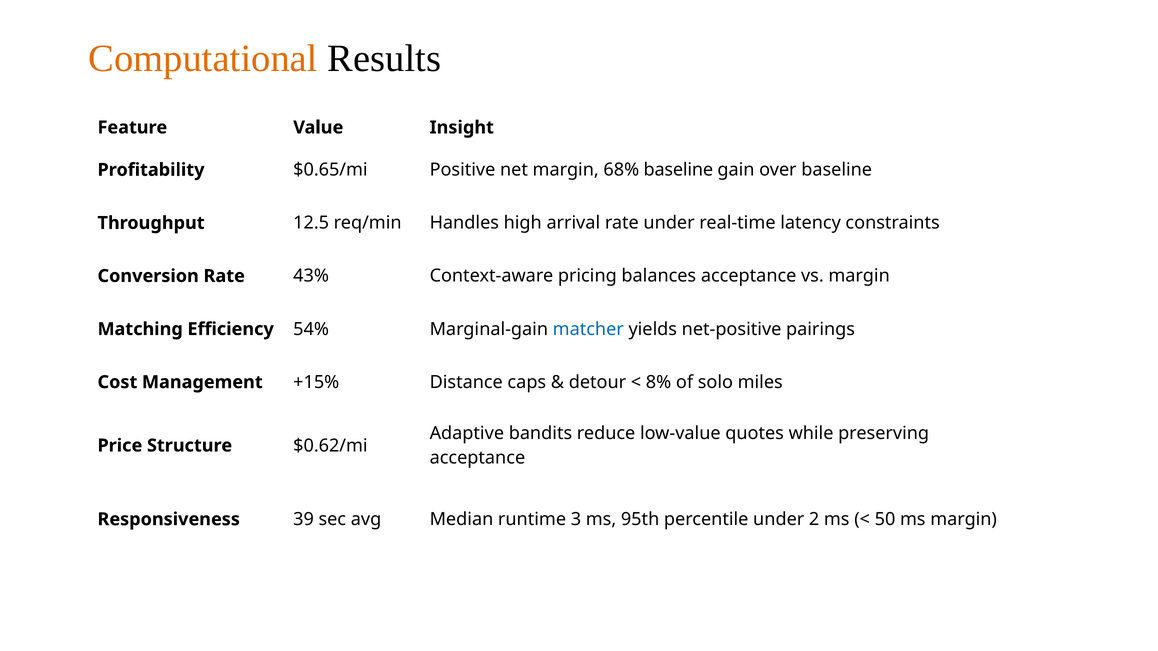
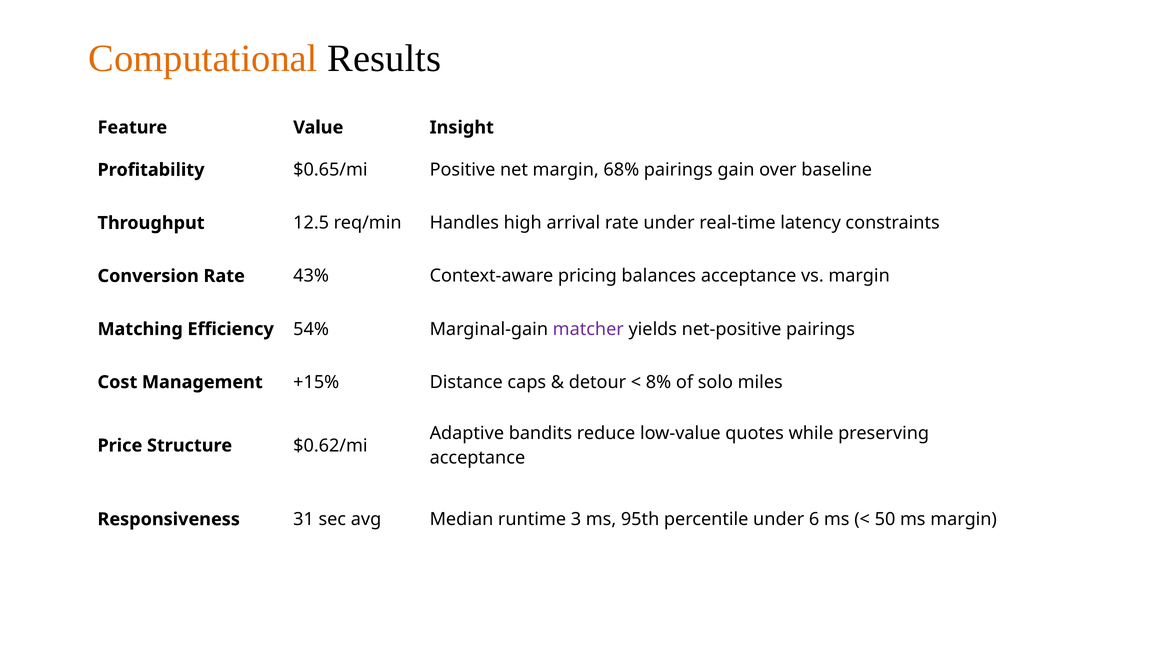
68% baseline: baseline -> pairings
matcher colour: blue -> purple
39: 39 -> 31
2: 2 -> 6
